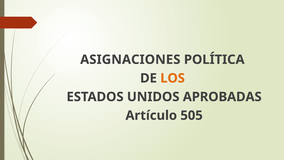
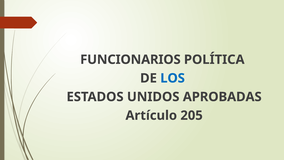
ASIGNACIONES: ASIGNACIONES -> FUNCIONARIOS
LOS colour: orange -> blue
505: 505 -> 205
